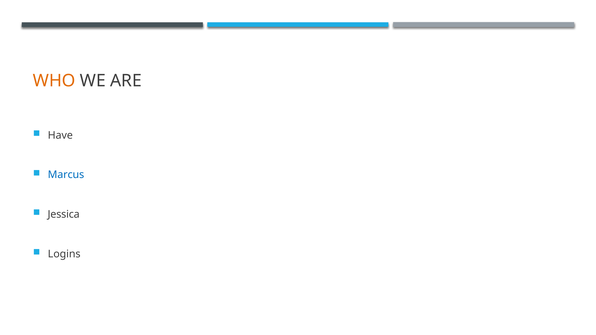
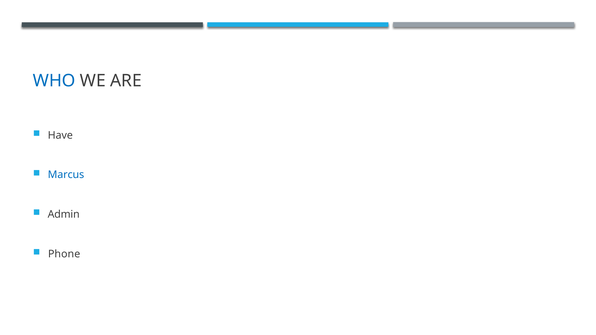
WHO colour: orange -> blue
Jessica: Jessica -> Admin
Logins: Logins -> Phone
